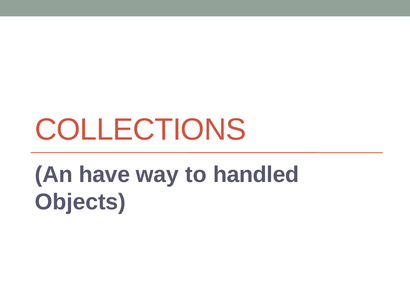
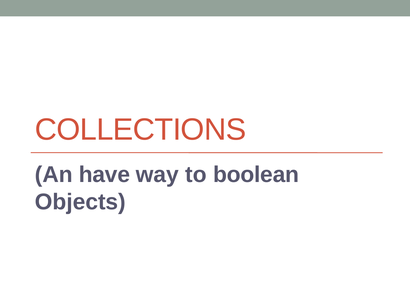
handled: handled -> boolean
